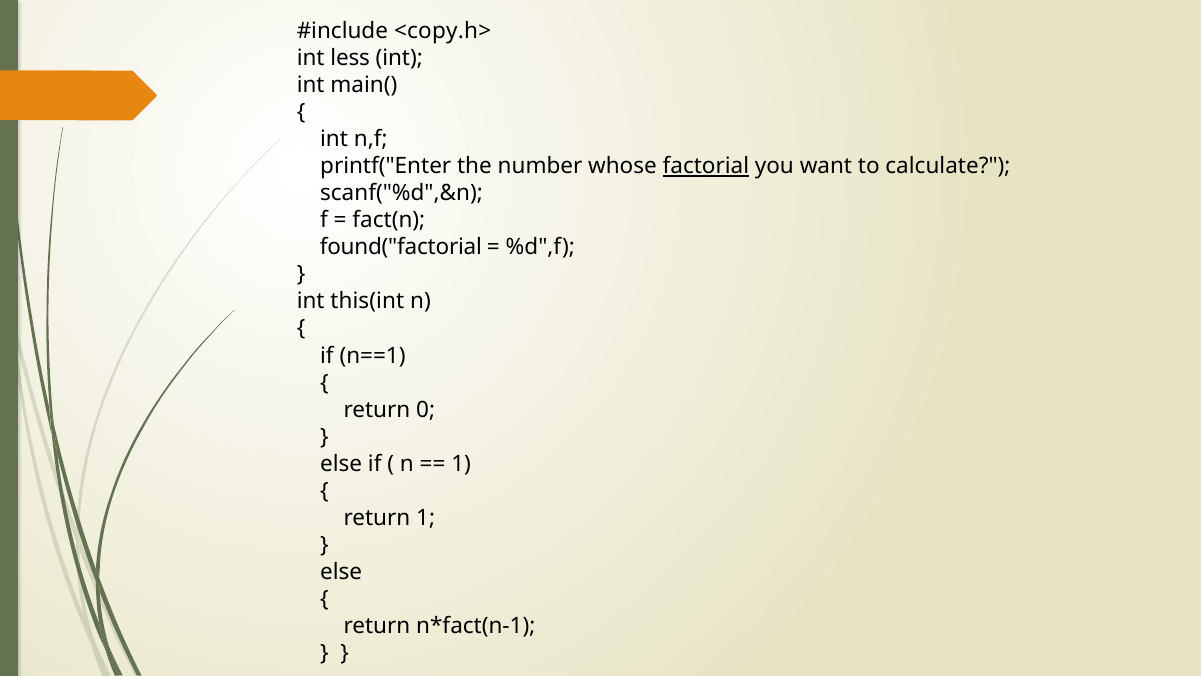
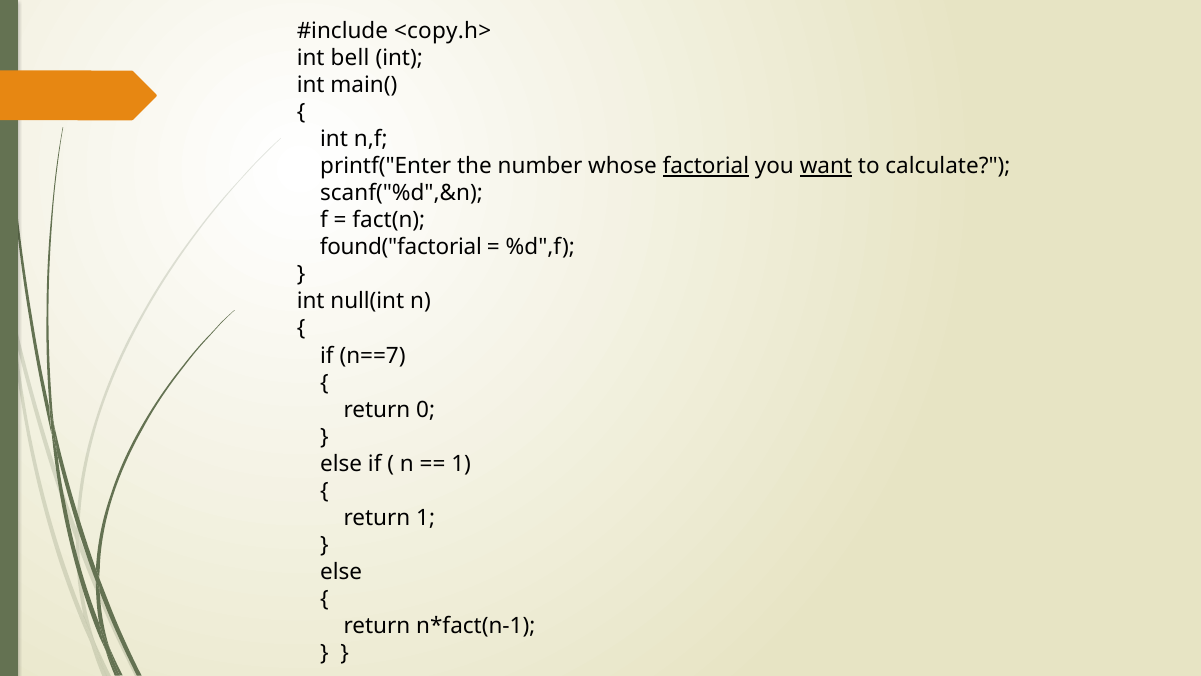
less: less -> bell
want underline: none -> present
this(int: this(int -> null(int
n==1: n==1 -> n==7
